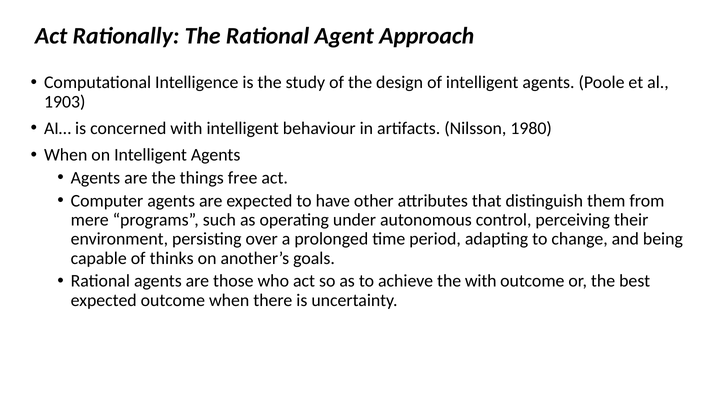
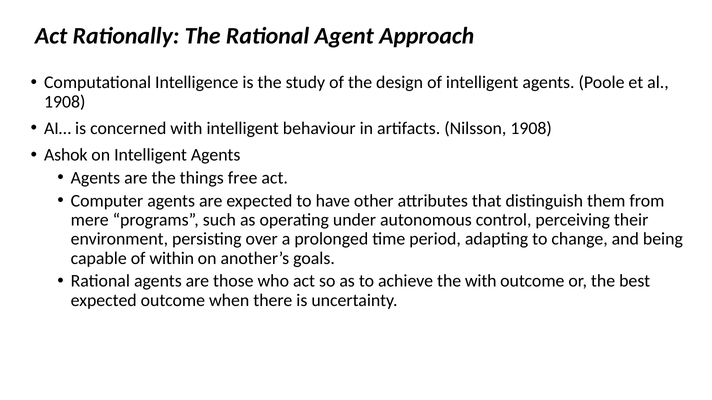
1903 at (65, 102): 1903 -> 1908
Nilsson 1980: 1980 -> 1908
When at (66, 155): When -> Ashok
thinks: thinks -> within
